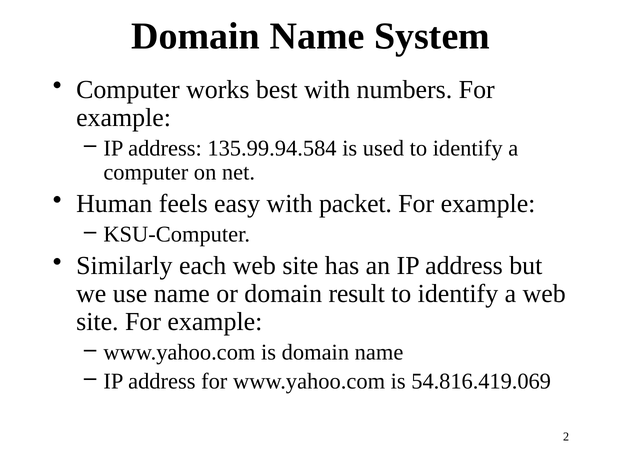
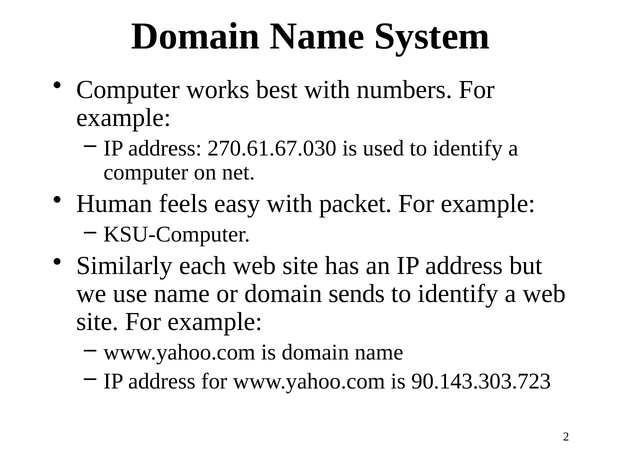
135.99.94.584: 135.99.94.584 -> 270.61.67.030
result: result -> sends
54.816.419.069: 54.816.419.069 -> 90.143.303.723
